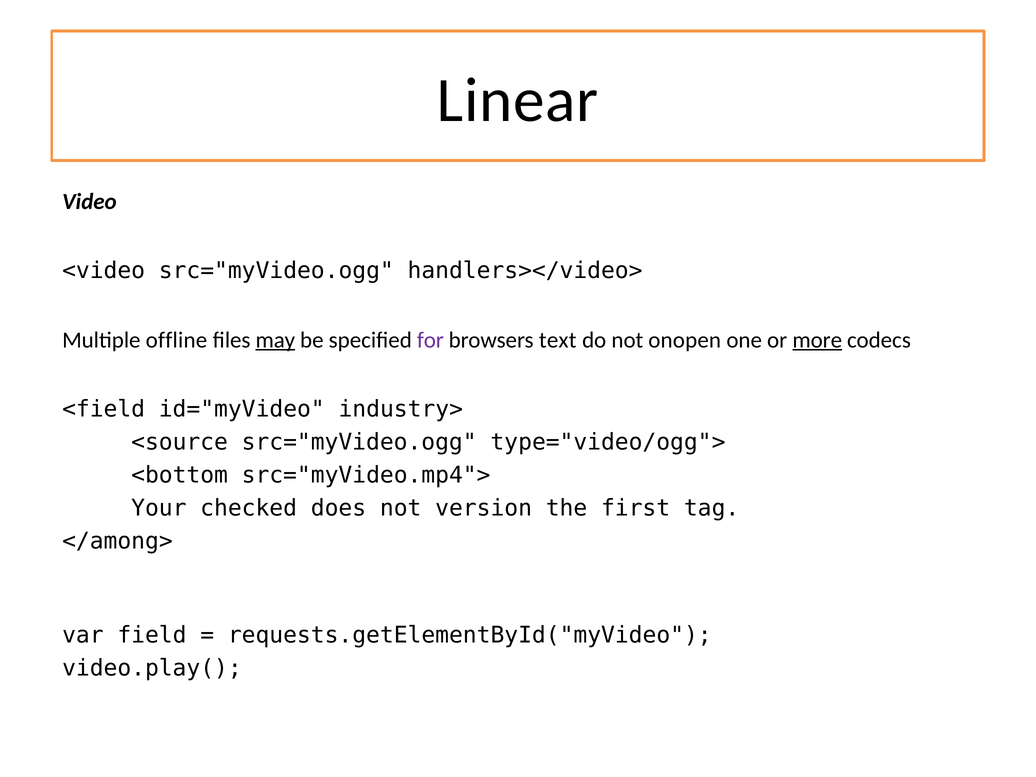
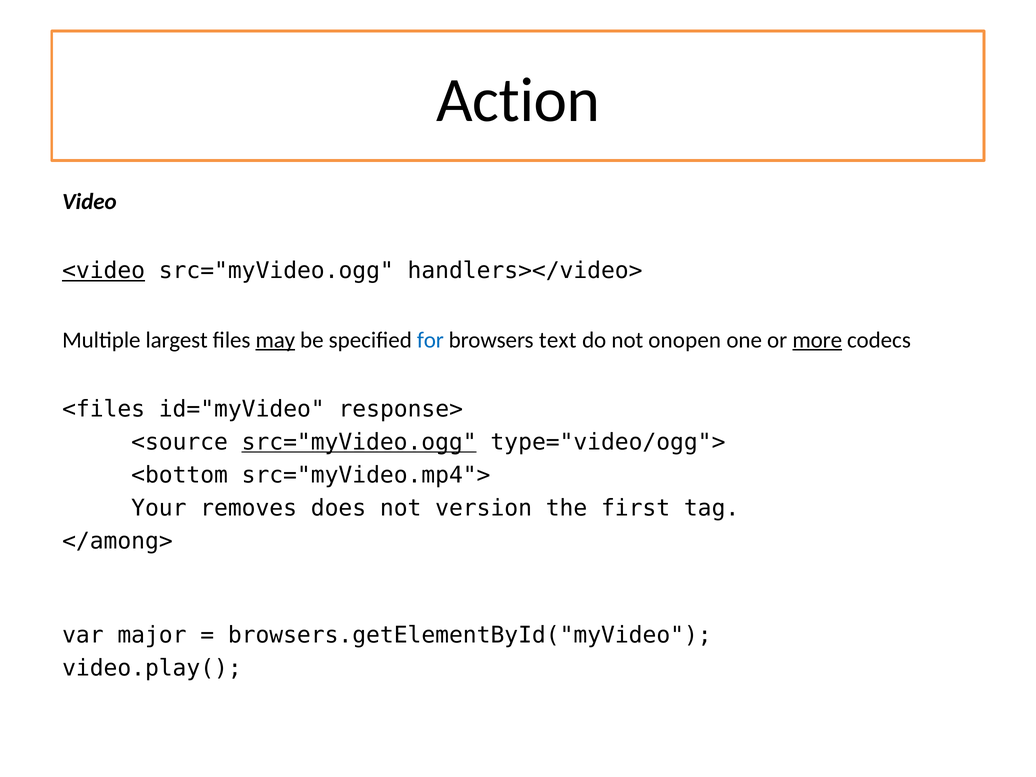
Linear: Linear -> Action
<video underline: none -> present
offline: offline -> largest
for colour: purple -> blue
<field: <field -> <files
industry>: industry> -> response>
src="myVideo.ogg at (359, 442) underline: none -> present
checked: checked -> removes
field: field -> major
requests.getElementById("myVideo: requests.getElementById("myVideo -> browsers.getElementById("myVideo
